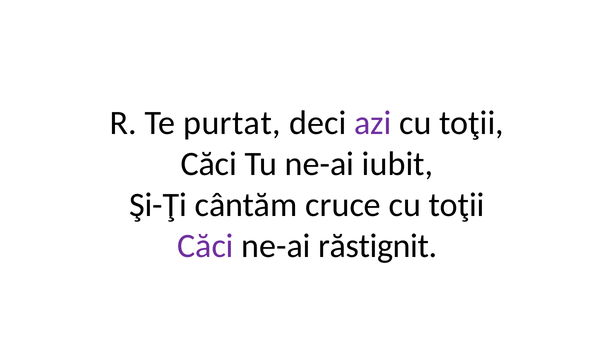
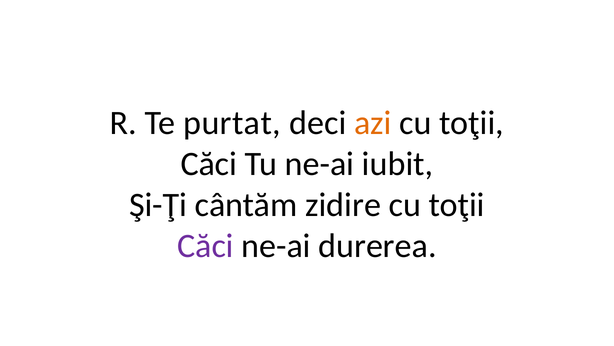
azi colour: purple -> orange
cruce: cruce -> zidire
răstignit: răstignit -> durerea
